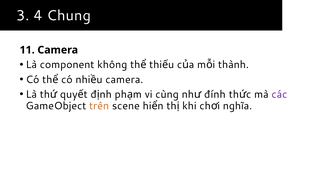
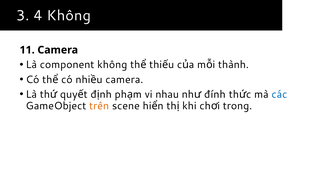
4 Chung: Chung -> Không
cùng: cùng -> nhau
các colour: purple -> blue
nghĩa: nghĩa -> trong
